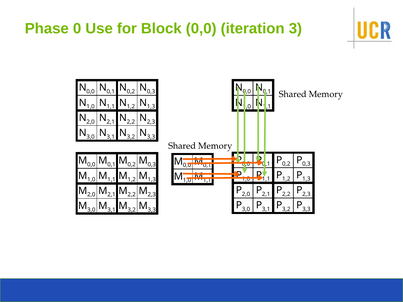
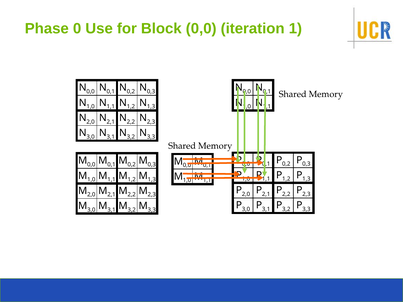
3: 3 -> 1
